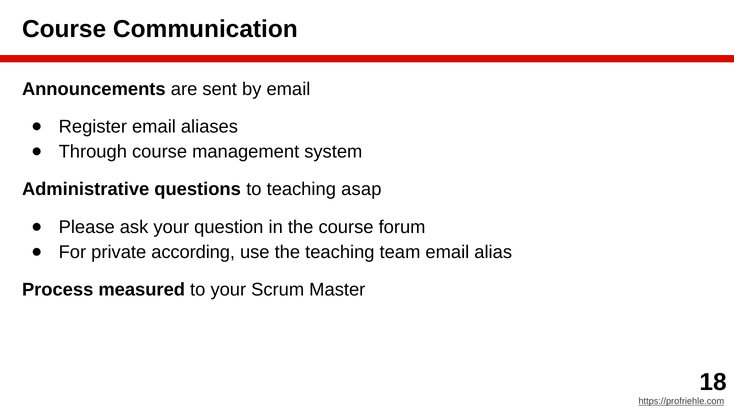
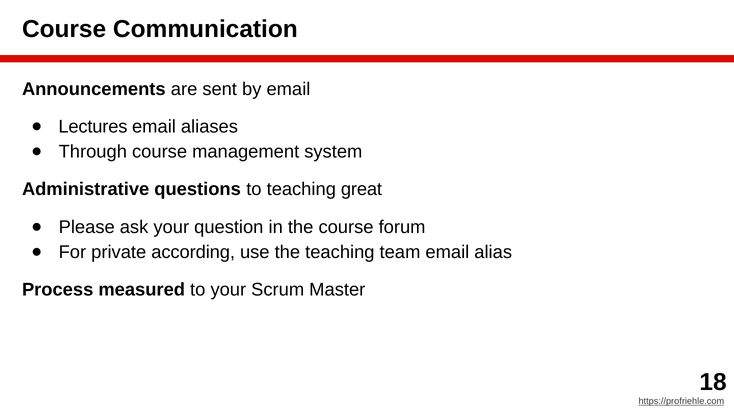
Register: Register -> Lectures
asap: asap -> great
